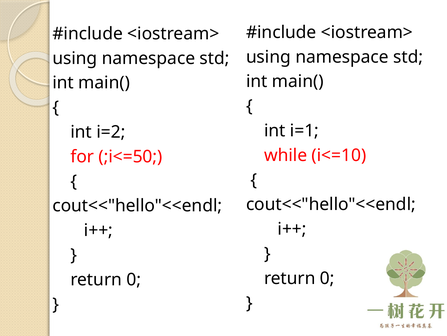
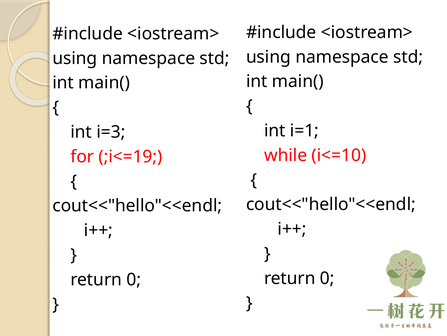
i=2: i=2 -> i=3
;i<=50: ;i<=50 -> ;i<=19
